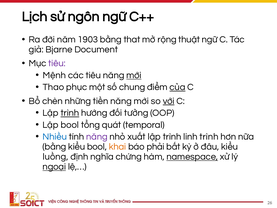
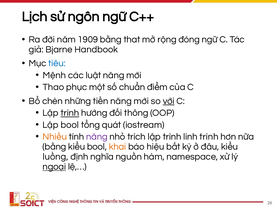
1903: 1903 -> 1909
thuật: thuật -> đóng
Document: Document -> Handbook
tiêu at (57, 63) colour: purple -> blue
các tiêu: tiêu -> luật
mới at (134, 75) underline: present -> none
chung: chung -> chuẩn
của underline: present -> none
tưởng: tưởng -> thông
temporal: temporal -> iostream
Nhiều colour: blue -> orange
xuất: xuất -> trích
phải: phải -> hiệu
chứng: chứng -> nguồn
namespace underline: present -> none
